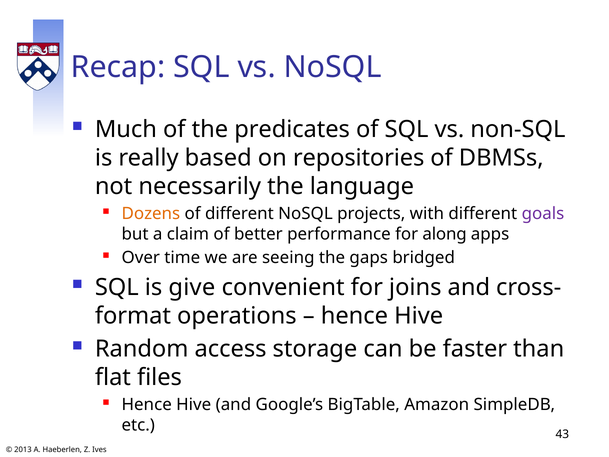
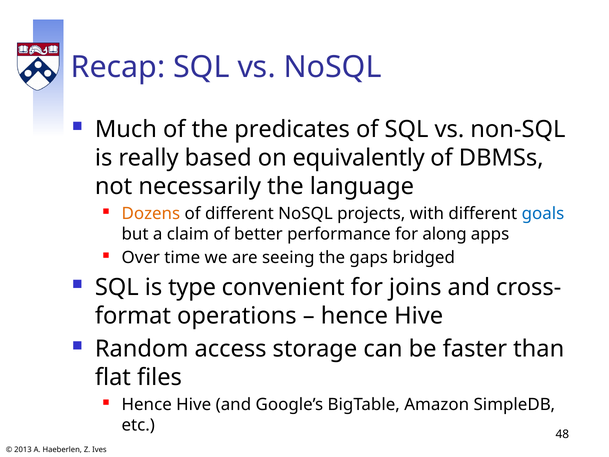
repositories: repositories -> equivalently
goals colour: purple -> blue
give: give -> type
43: 43 -> 48
